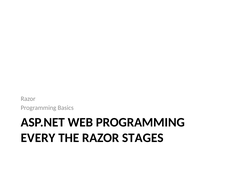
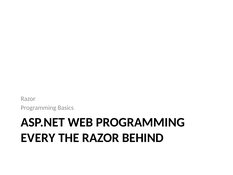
STAGES: STAGES -> BEHIND
